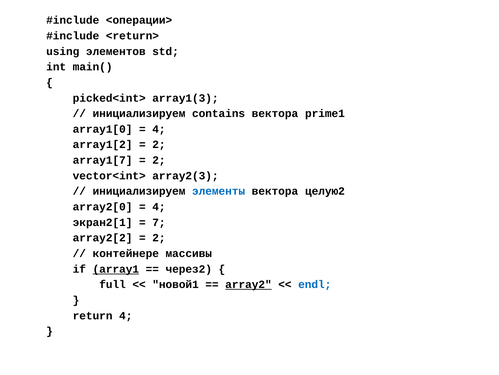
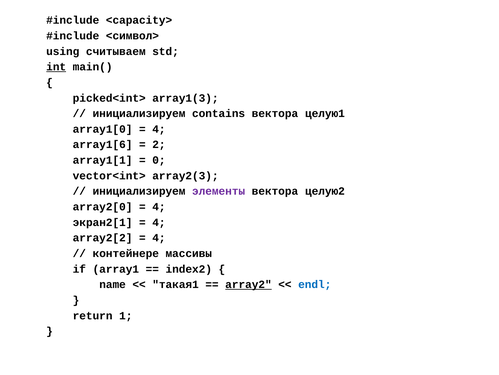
<операции>: <операции> -> <capacity>
<return>: <return> -> <символ>
элементов: элементов -> считываем
int underline: none -> present
prime1: prime1 -> целую1
array1[2: array1[2 -> array1[6
array1[7: array1[7 -> array1[1
2 at (159, 160): 2 -> 0
элементы colour: blue -> purple
7 at (159, 222): 7 -> 4
2 at (159, 237): 2 -> 4
array1 underline: present -> none
через2: через2 -> index2
full: full -> name
новой1: новой1 -> такая1
return 4: 4 -> 1
